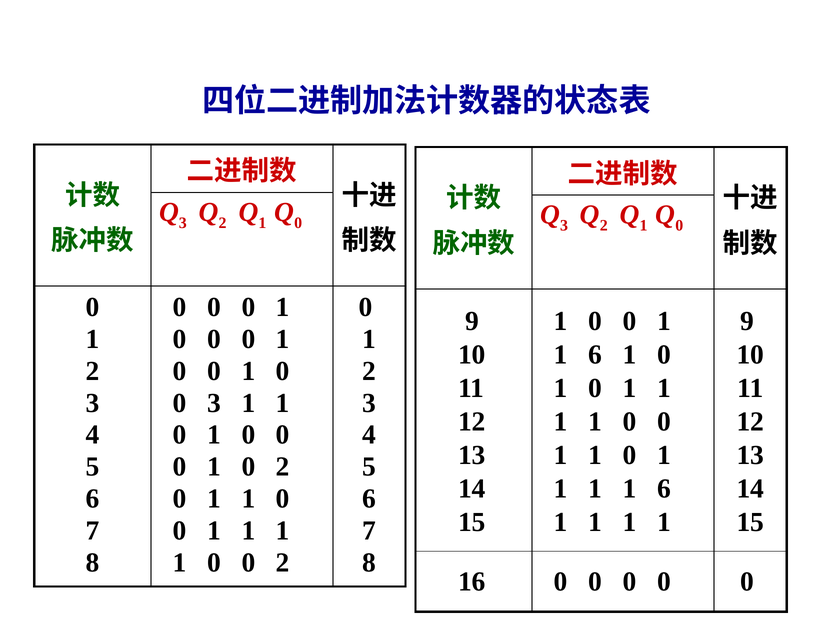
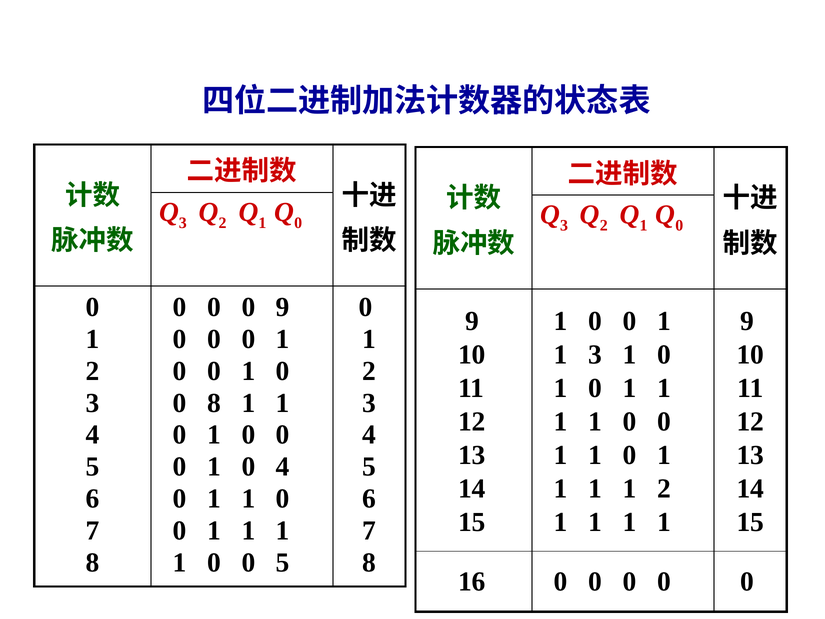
1 at (283, 307): 1 -> 9
6 at (595, 355): 6 -> 3
0 3: 3 -> 8
1 0 2: 2 -> 4
1 1 1 6: 6 -> 2
0 0 2: 2 -> 5
